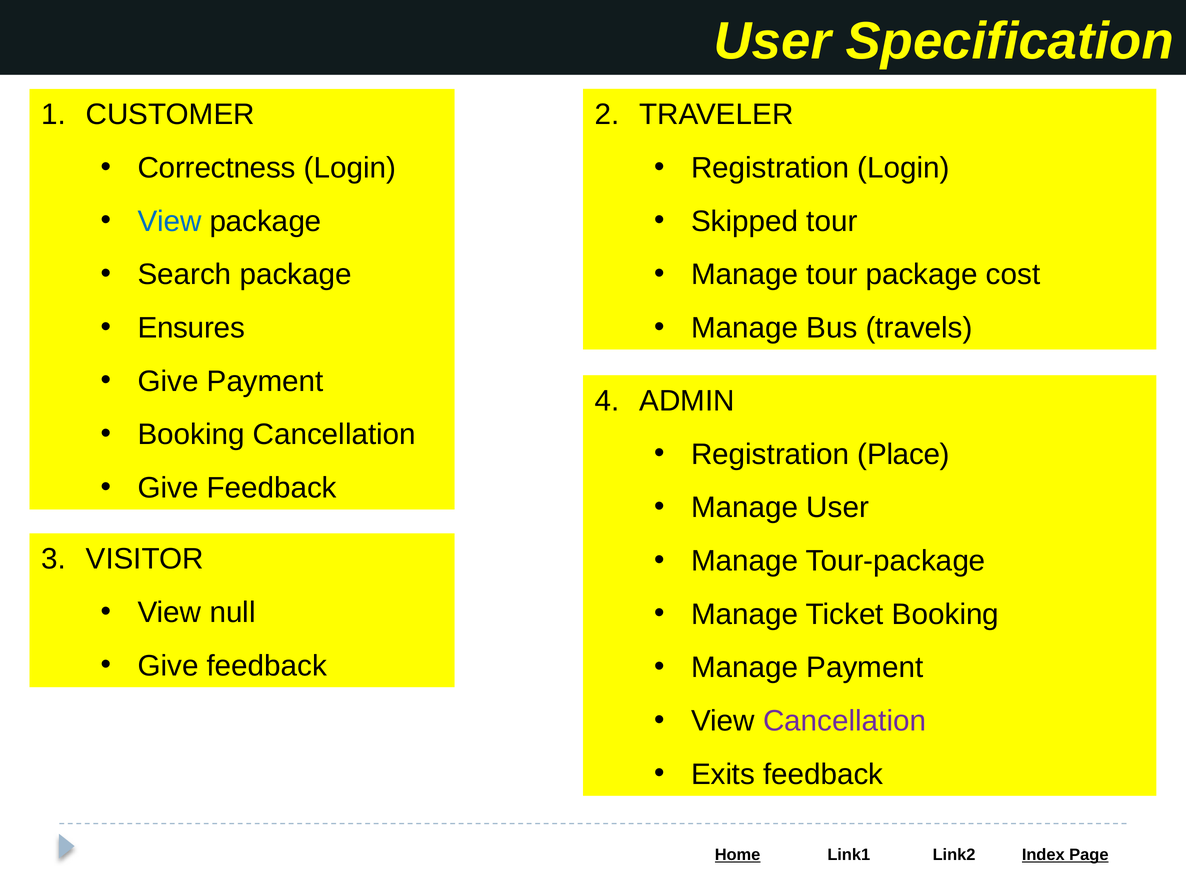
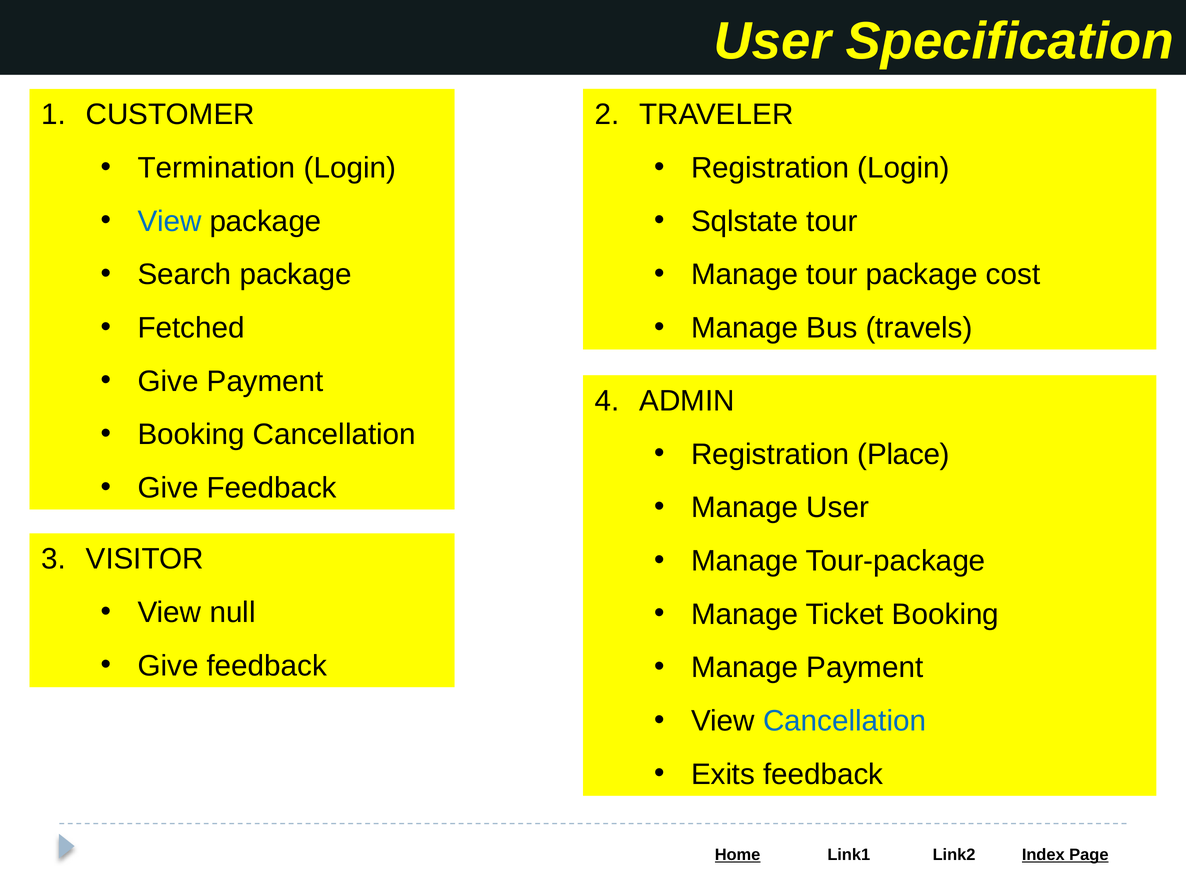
Correctness: Correctness -> Termination
Skipped: Skipped -> Sqlstate
Ensures: Ensures -> Fetched
Cancellation at (845, 721) colour: purple -> blue
